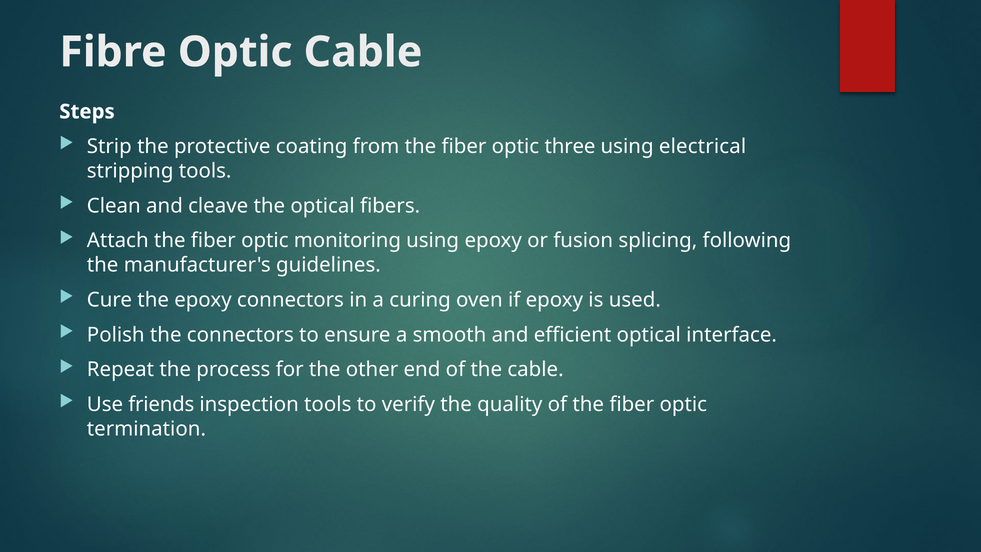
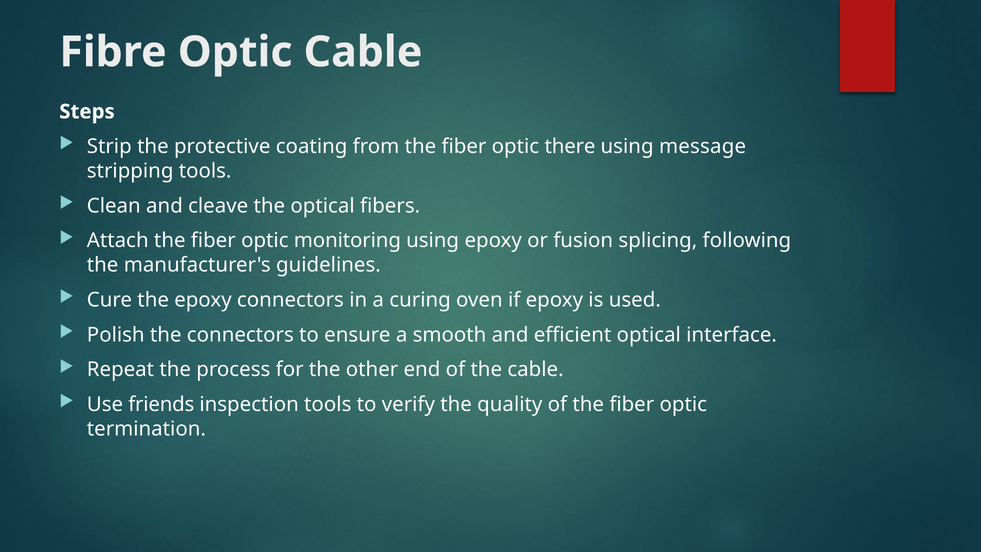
three: three -> there
electrical: electrical -> message
